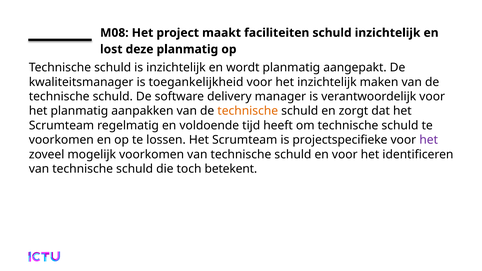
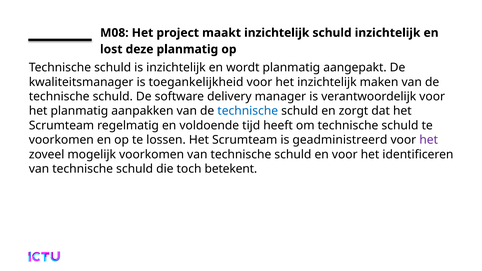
maakt faciliteiten: faciliteiten -> inzichtelijk
technische at (248, 111) colour: orange -> blue
projectspecifieke: projectspecifieke -> geadministreerd
